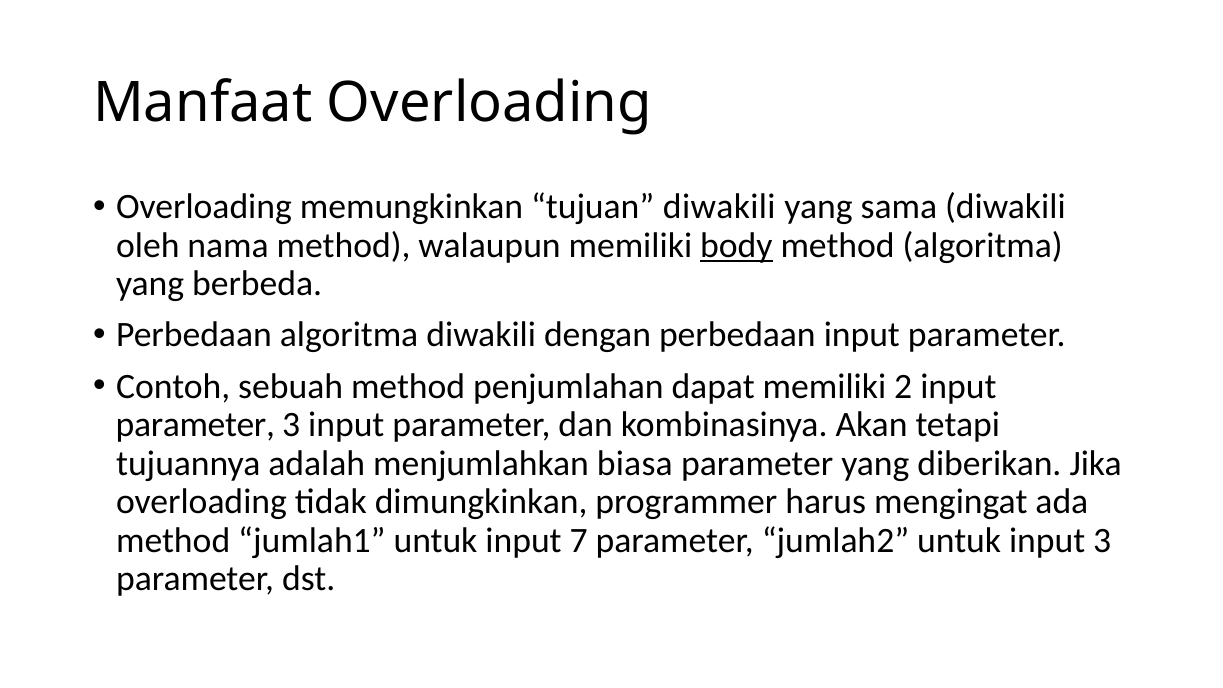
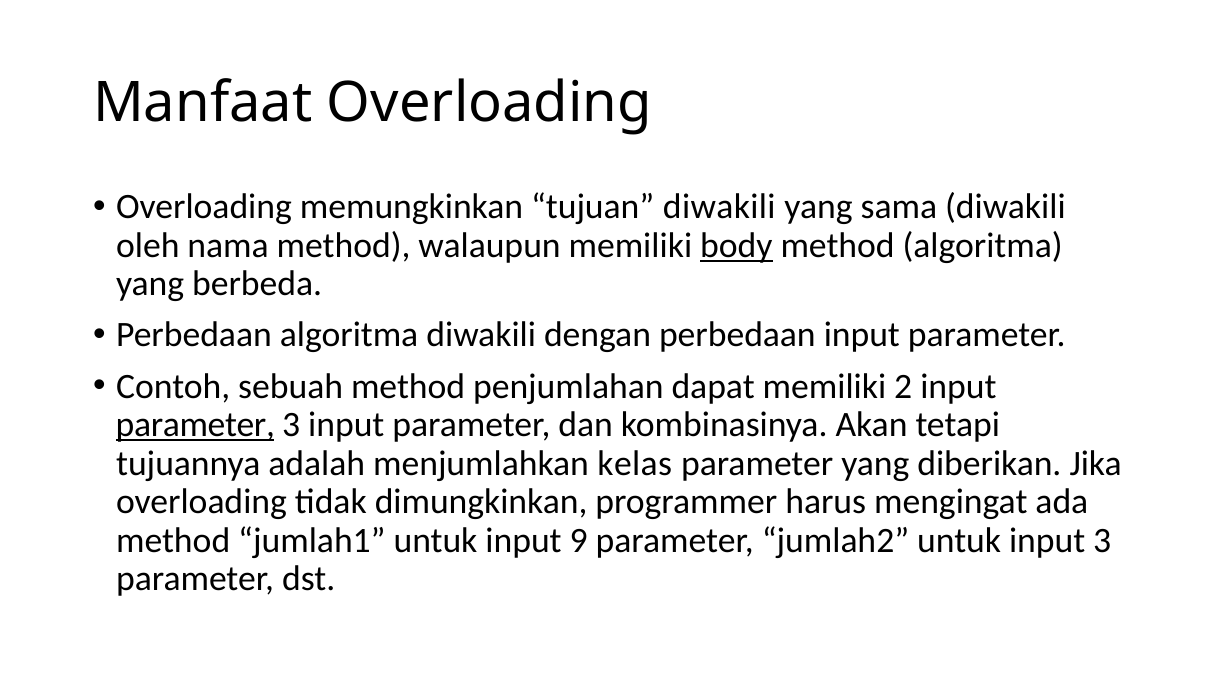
parameter at (195, 425) underline: none -> present
biasa: biasa -> kelas
7: 7 -> 9
